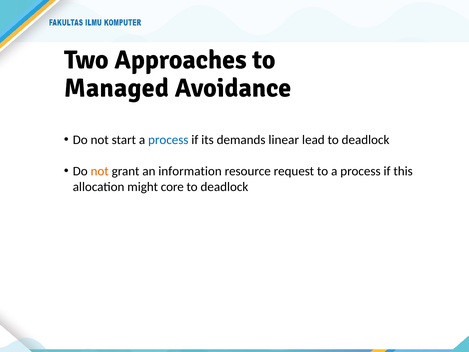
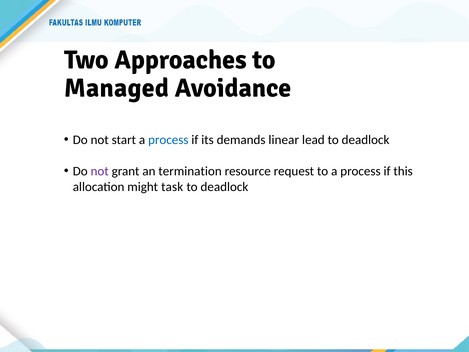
not at (100, 171) colour: orange -> purple
information: information -> termination
core: core -> task
